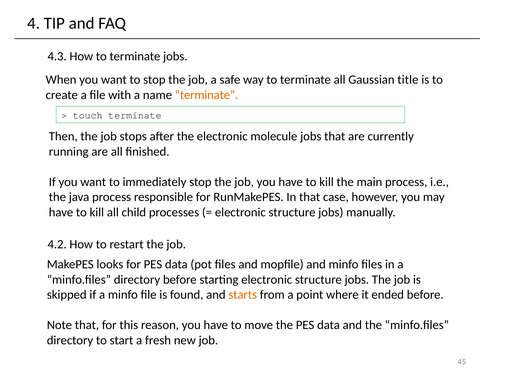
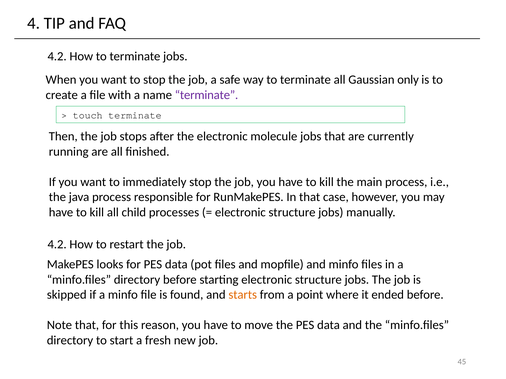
4.3 at (57, 56): 4.3 -> 4.2
title: title -> only
terminate at (207, 95) colour: orange -> purple
